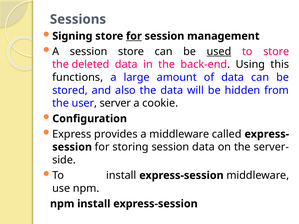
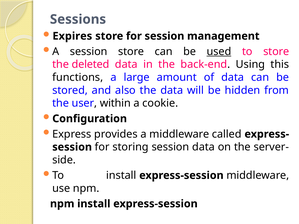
Signing: Signing -> Expires
for at (134, 36) underline: present -> none
server: server -> within
